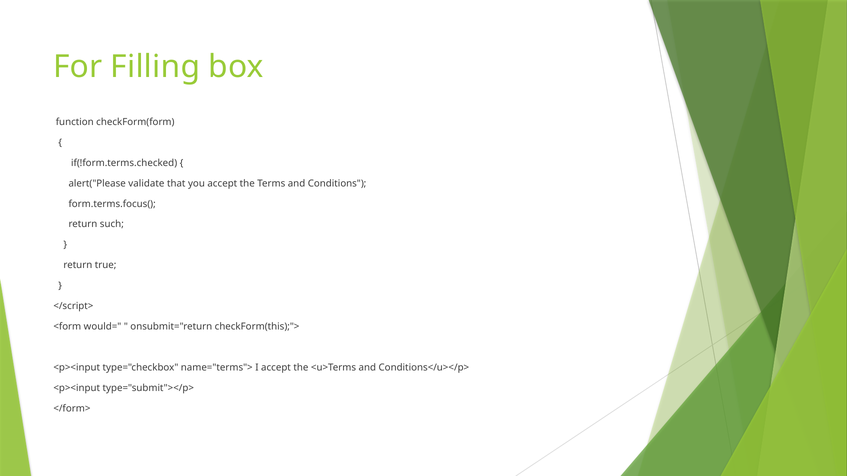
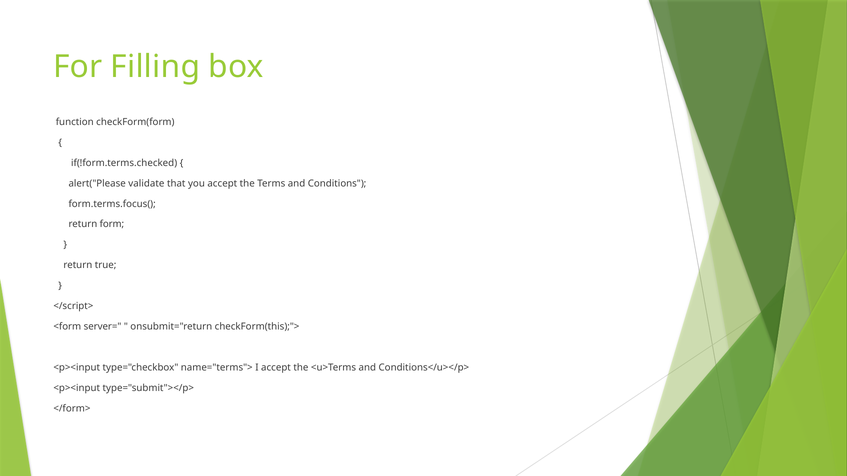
such: such -> form
would=: would= -> server=
